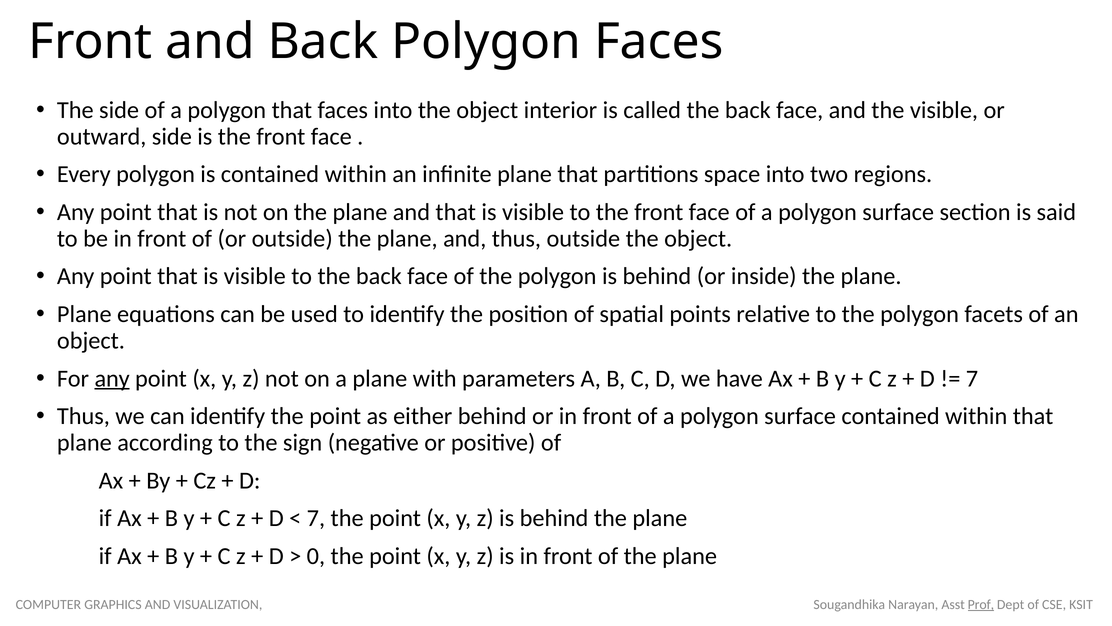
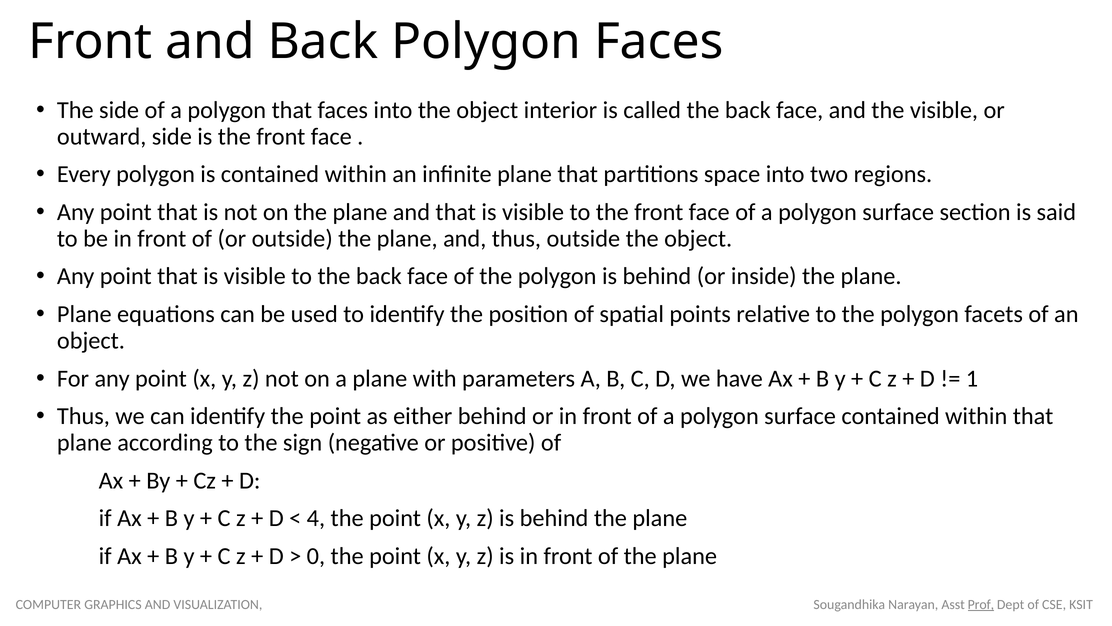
any at (112, 378) underline: present -> none
7 at (972, 378): 7 -> 1
7 at (316, 518): 7 -> 4
